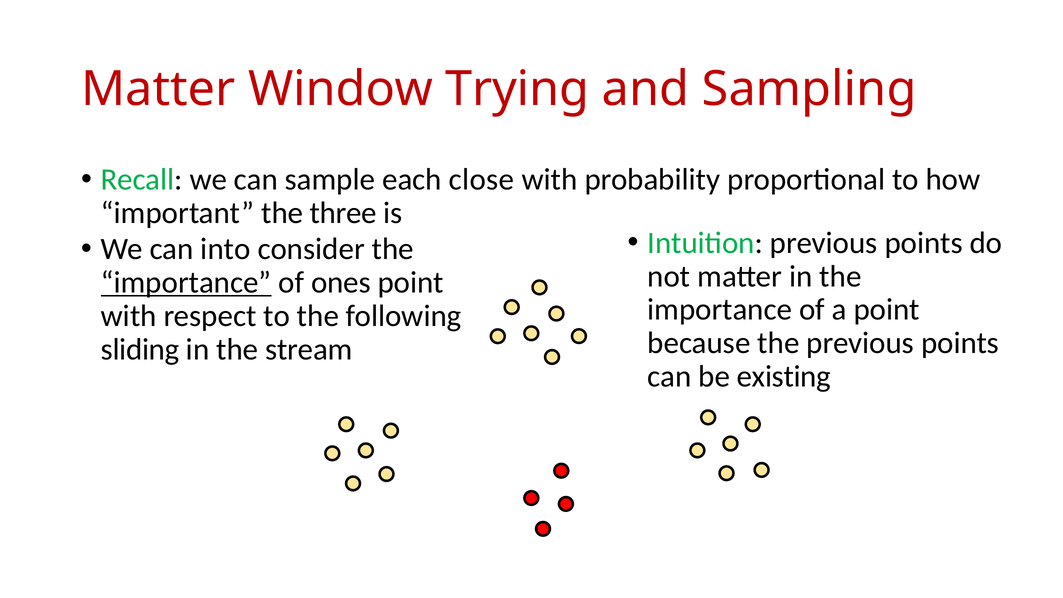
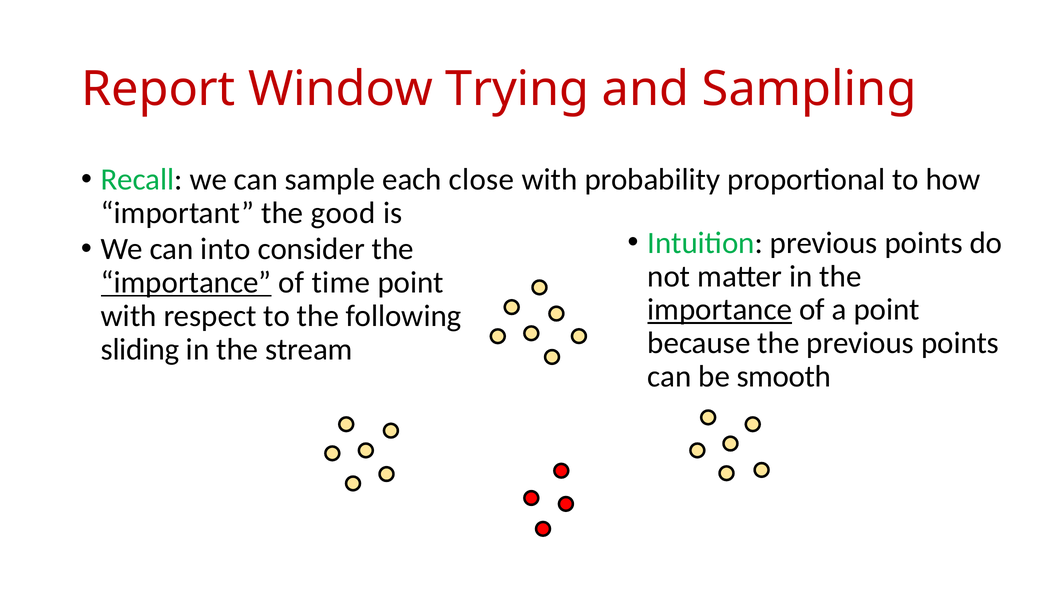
Matter at (158, 89): Matter -> Report
three: three -> good
ones: ones -> time
importance at (720, 310) underline: none -> present
existing: existing -> smooth
